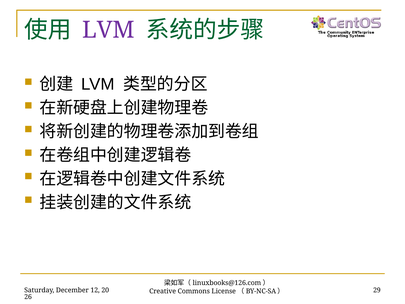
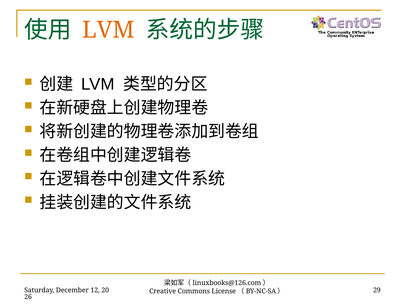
LVM at (108, 30) colour: purple -> orange
